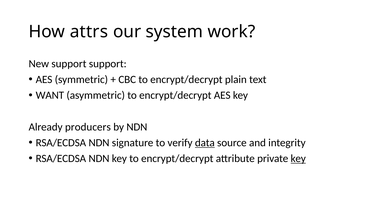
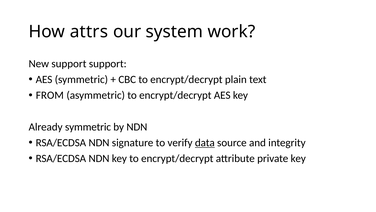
WANT: WANT -> FROM
Already producers: producers -> symmetric
key at (298, 158) underline: present -> none
